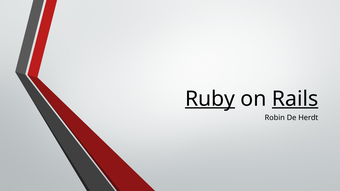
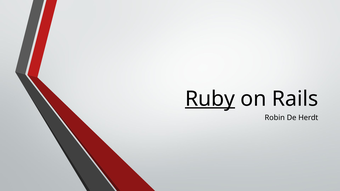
Rails underline: present -> none
